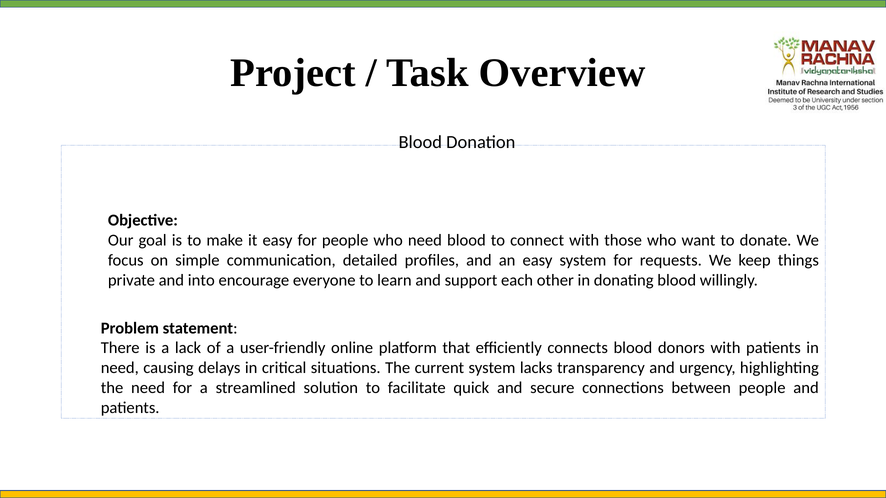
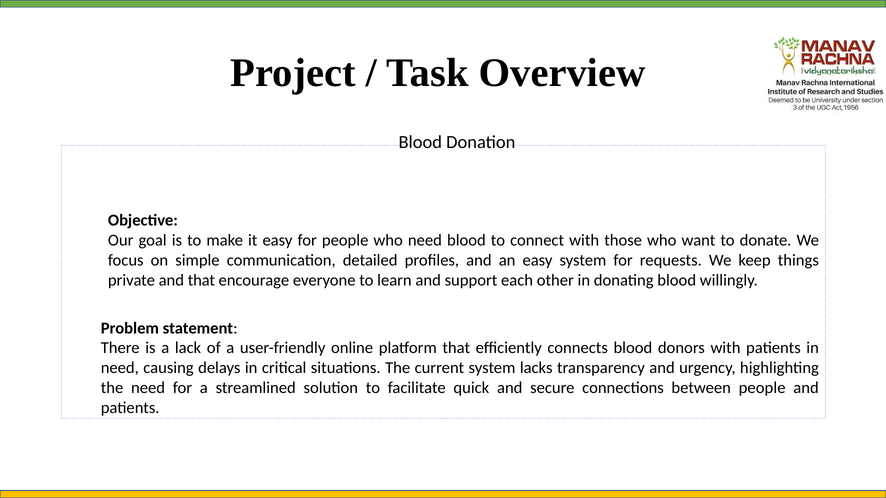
and into: into -> that
